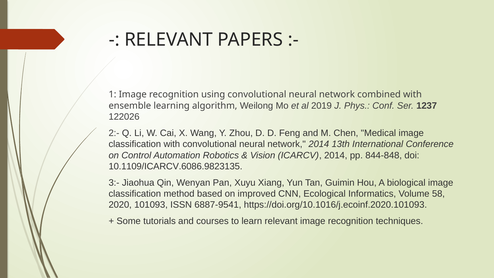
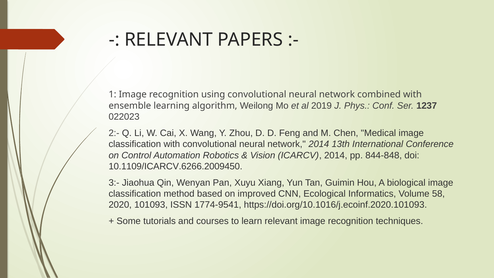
122026: 122026 -> 022023
10.1109/ICARCV.6086.9823135: 10.1109/ICARCV.6086.9823135 -> 10.1109/ICARCV.6266.2009450
6887-9541: 6887-9541 -> 1774-9541
